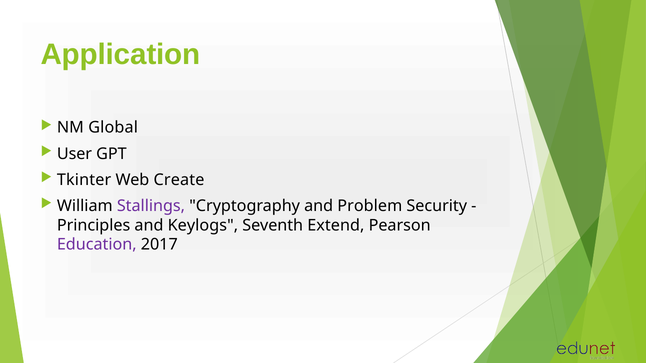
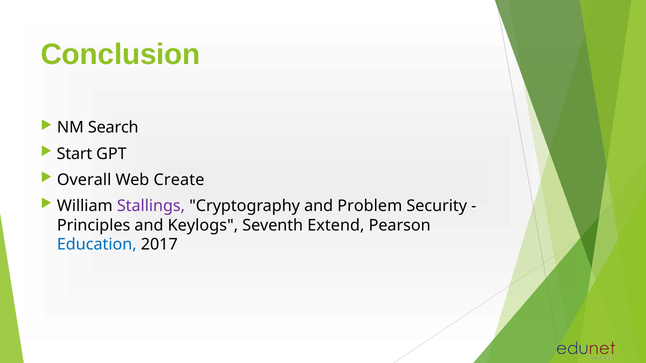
Application: Application -> Conclusion
Global: Global -> Search
User: User -> Start
Tkinter: Tkinter -> Overall
Education colour: purple -> blue
